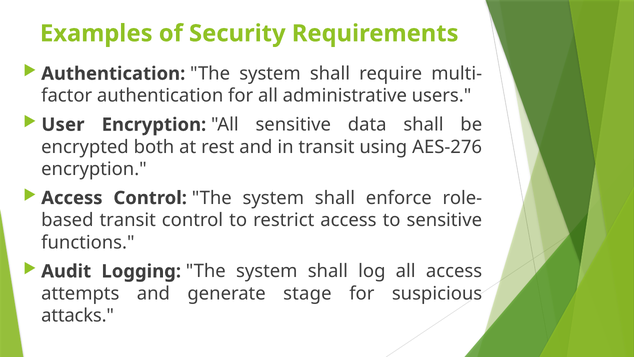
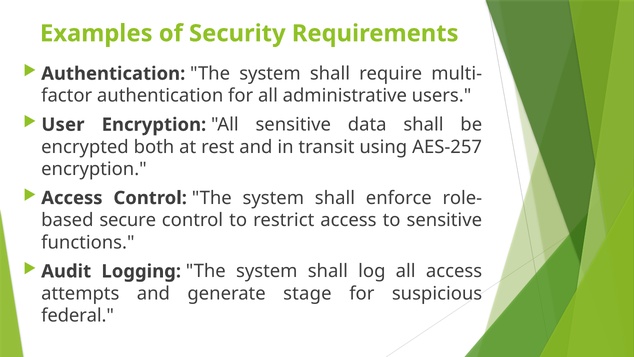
AES-276: AES-276 -> AES-257
transit at (128, 220): transit -> secure
attacks: attacks -> federal
